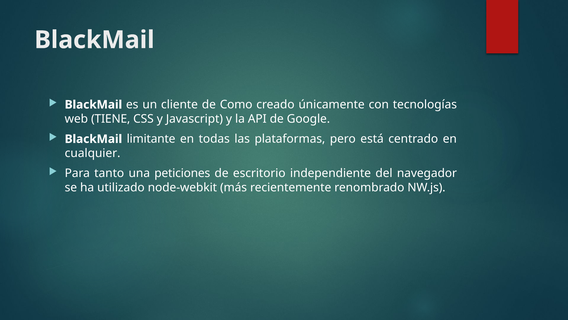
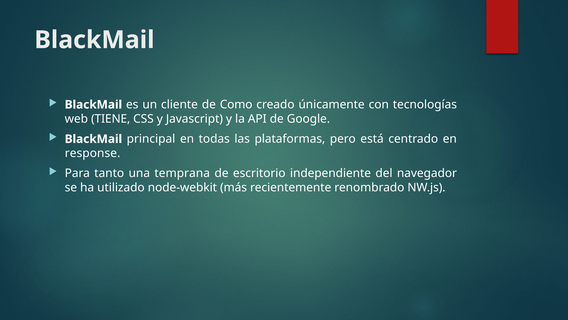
limitante: limitante -> principal
cualquier: cualquier -> response
peticiones: peticiones -> temprana
